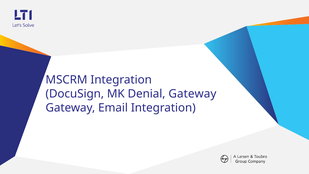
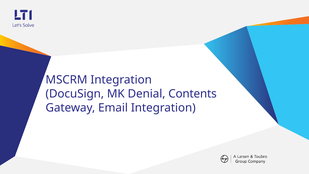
Denial Gateway: Gateway -> Contents
